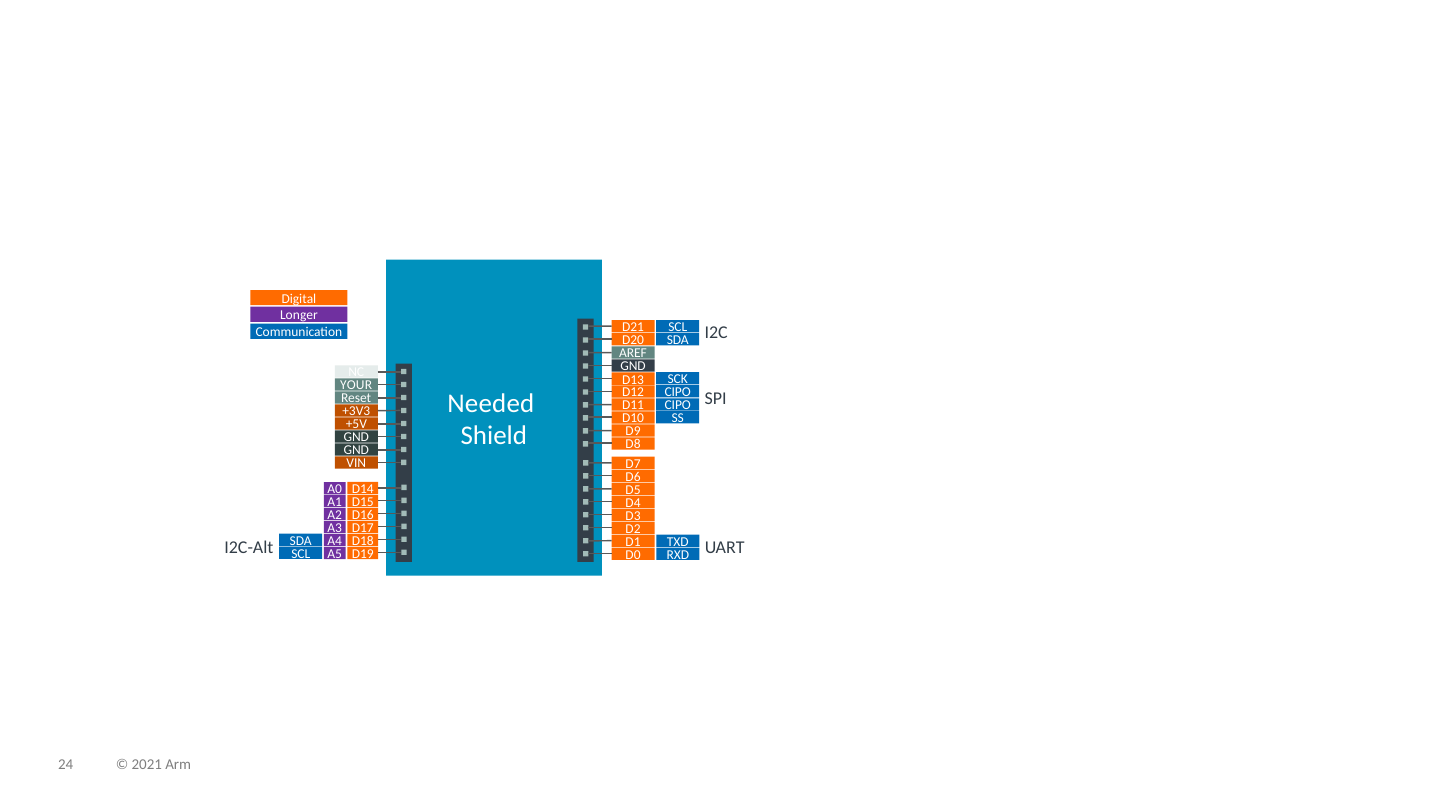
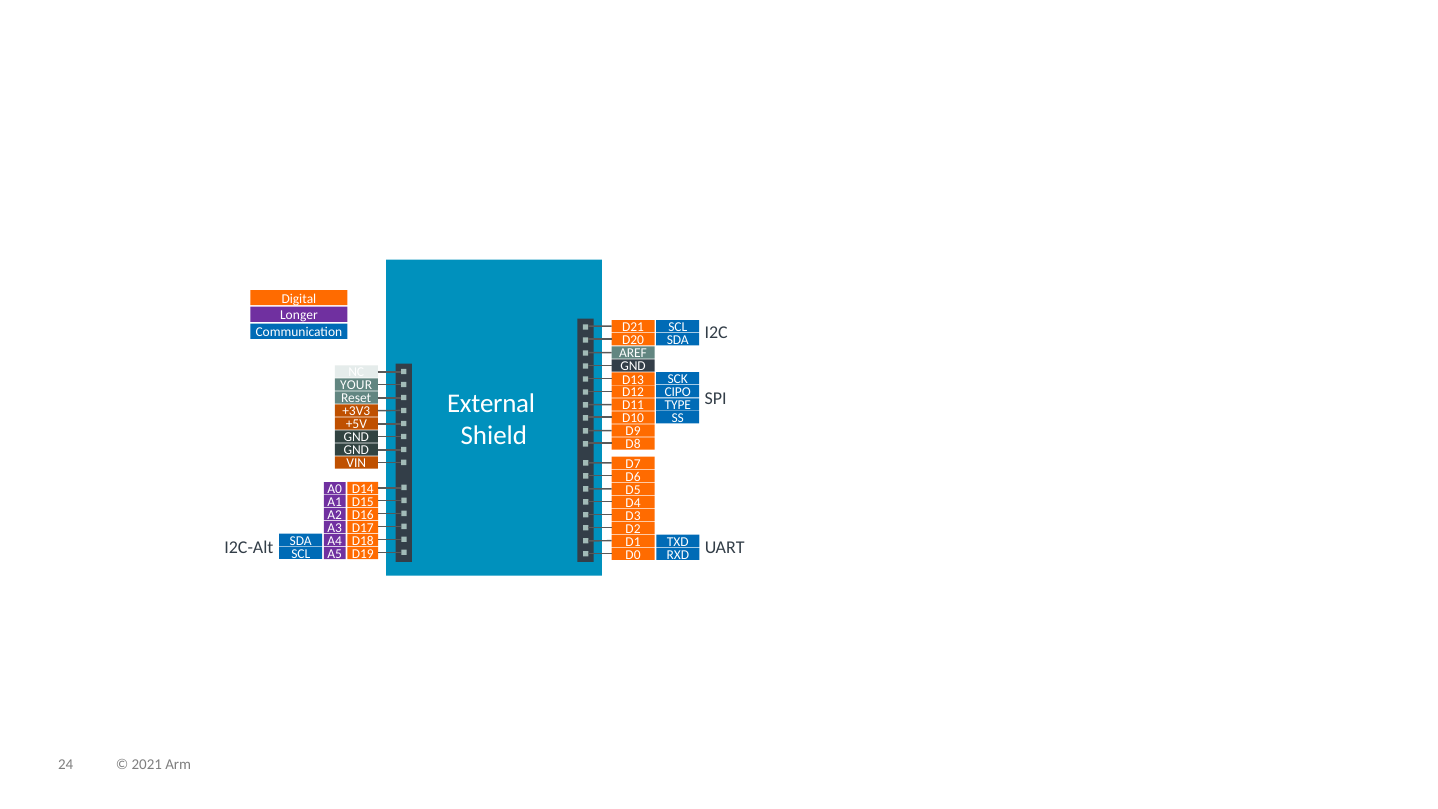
Needed: Needed -> External
CIPO at (678, 405): CIPO -> TYPE
